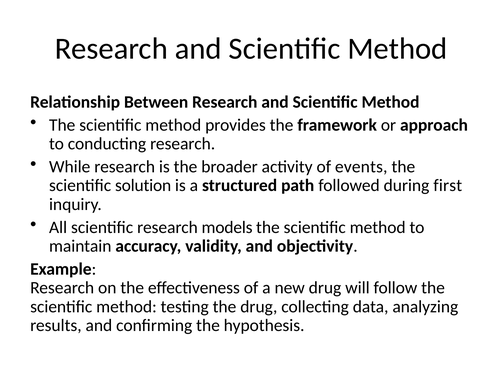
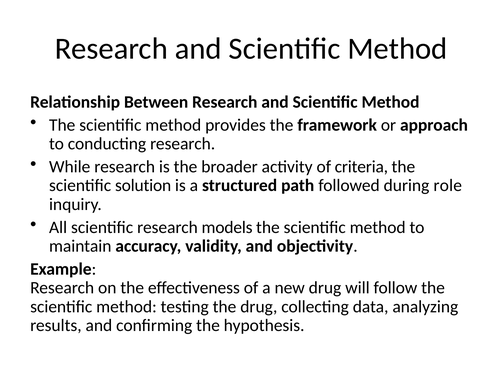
events: events -> criteria
first: first -> role
